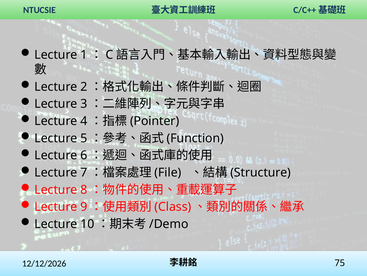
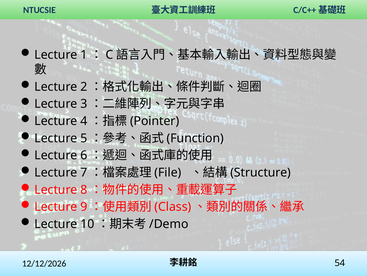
75: 75 -> 54
